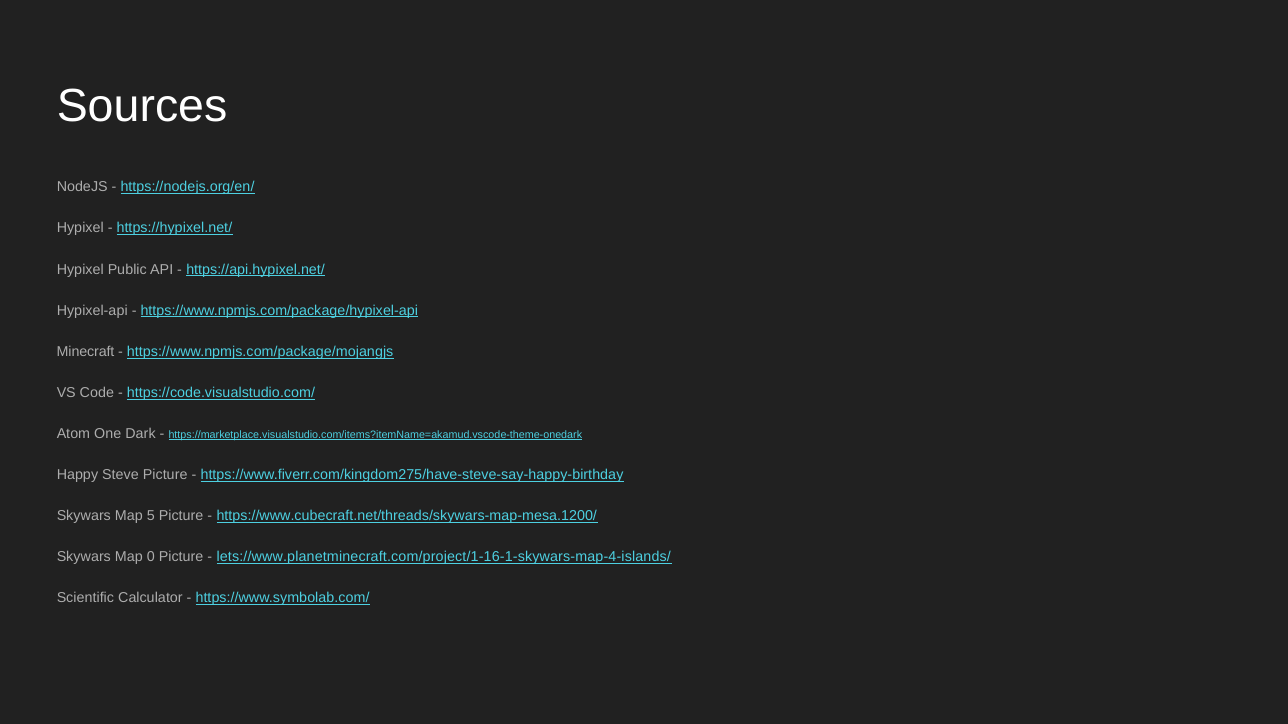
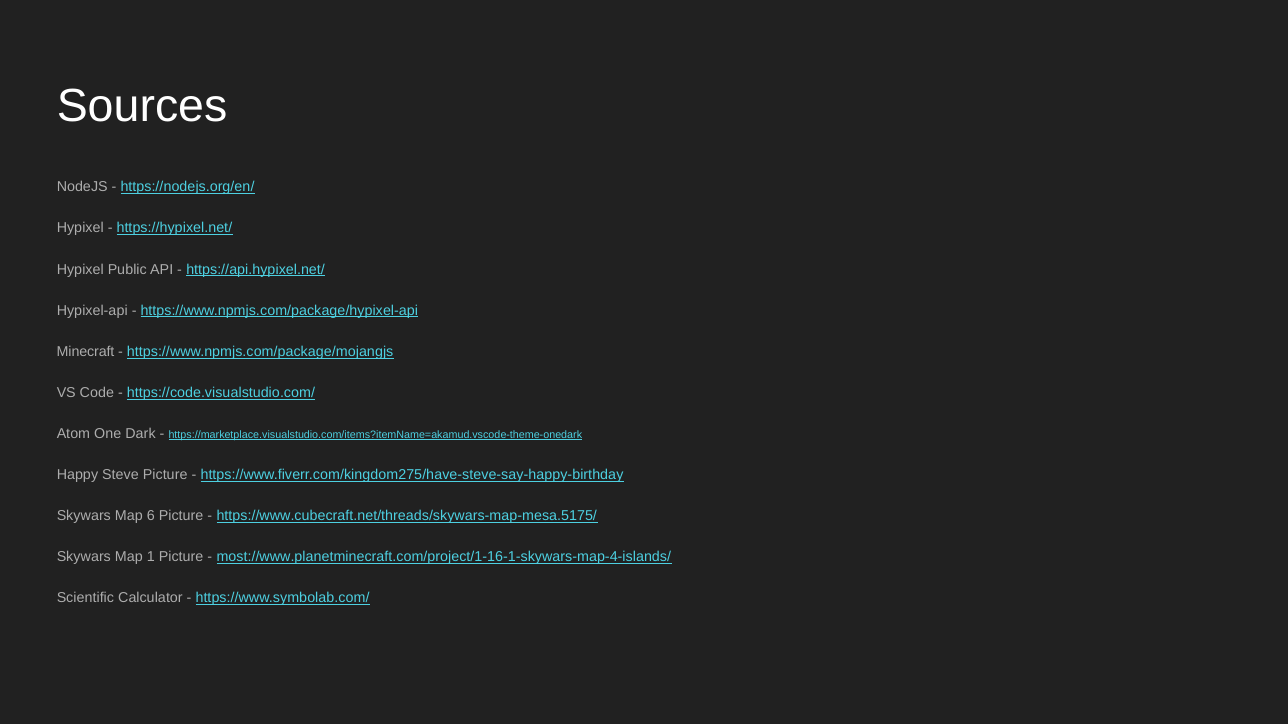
5: 5 -> 6
https://www.cubecraft.net/threads/skywars-map-mesa.1200/: https://www.cubecraft.net/threads/skywars-map-mesa.1200/ -> https://www.cubecraft.net/threads/skywars-map-mesa.5175/
0: 0 -> 1
lets://www.planetminecraft.com/project/1-16-1-skywars-map-4-islands/: lets://www.planetminecraft.com/project/1-16-1-skywars-map-4-islands/ -> most://www.planetminecraft.com/project/1-16-1-skywars-map-4-islands/
